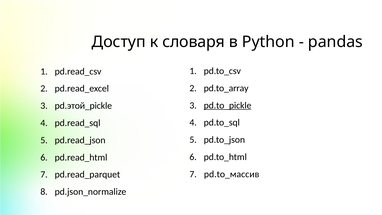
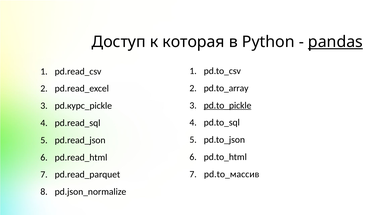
словаря: словаря -> которая
pandas underline: none -> present
pd.этой_pickle: pd.этой_pickle -> pd.курс_pickle
